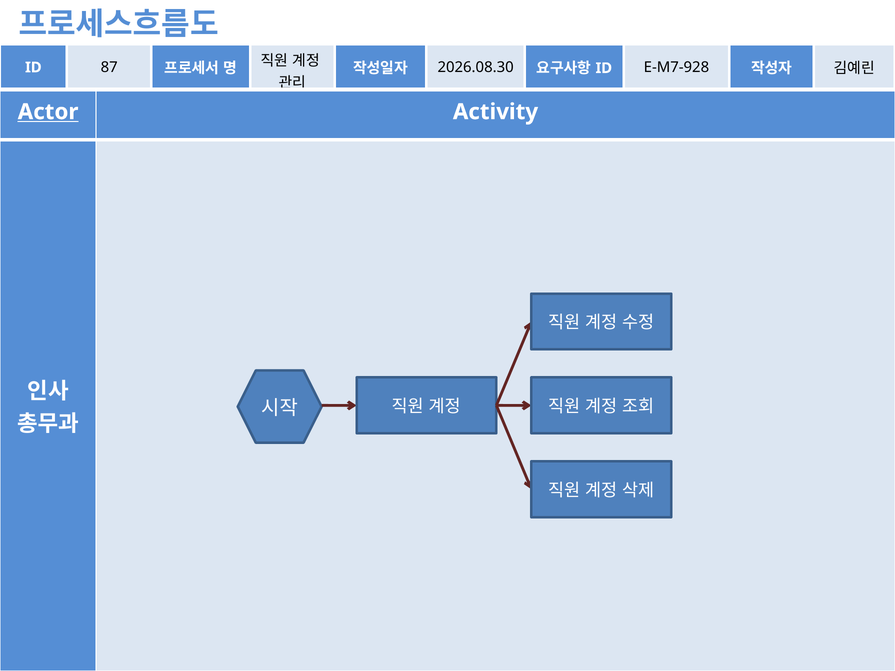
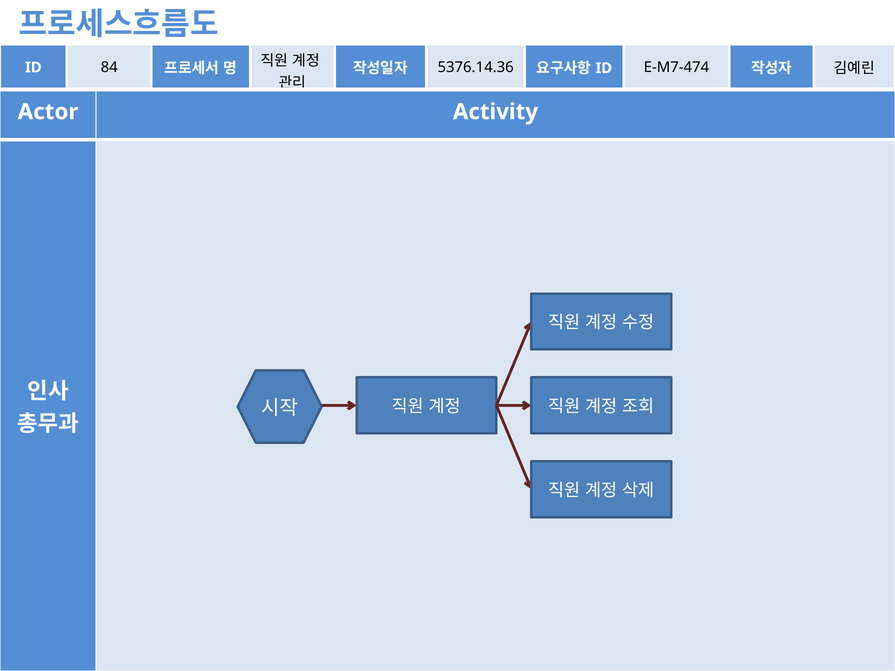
2026.08.30: 2026.08.30 -> 5376.14.36
E-M7-928: E-M7-928 -> E-M7-474
87: 87 -> 84
Actor underline: present -> none
